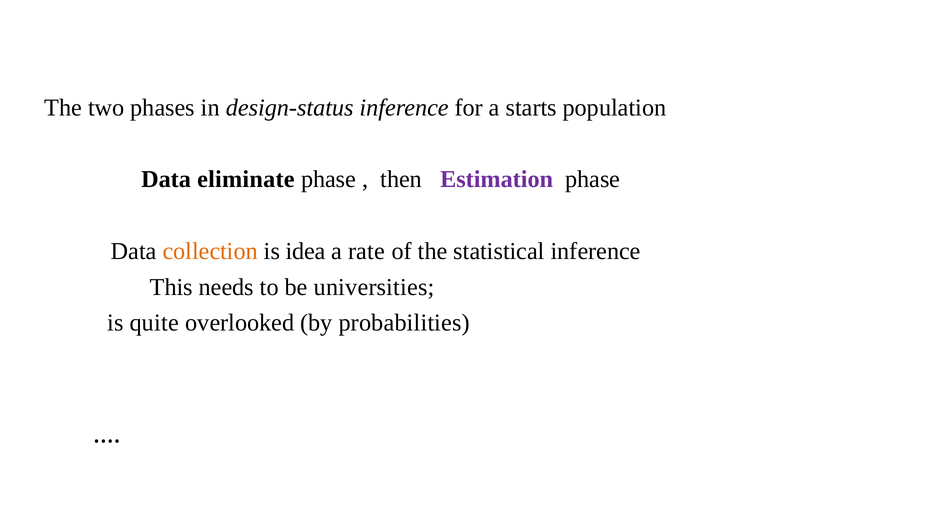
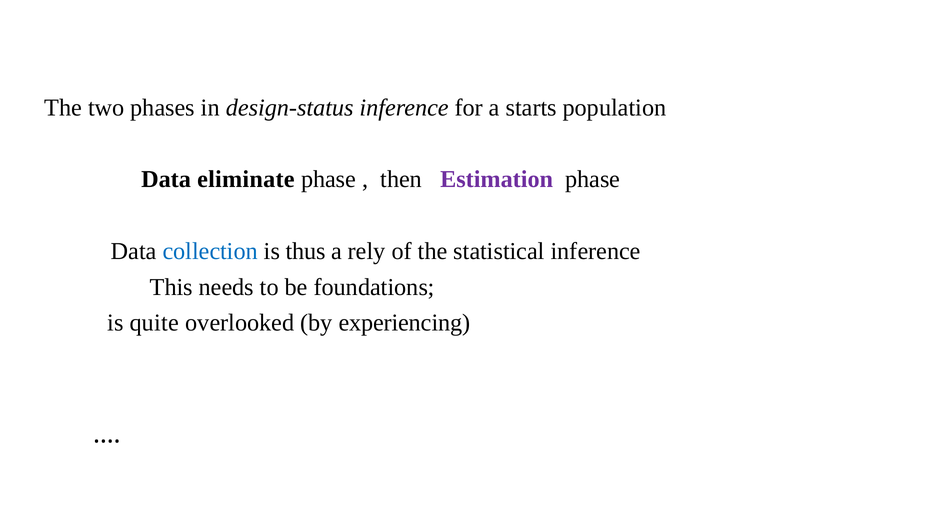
collection colour: orange -> blue
idea: idea -> thus
rate: rate -> rely
universities: universities -> foundations
probabilities: probabilities -> experiencing
